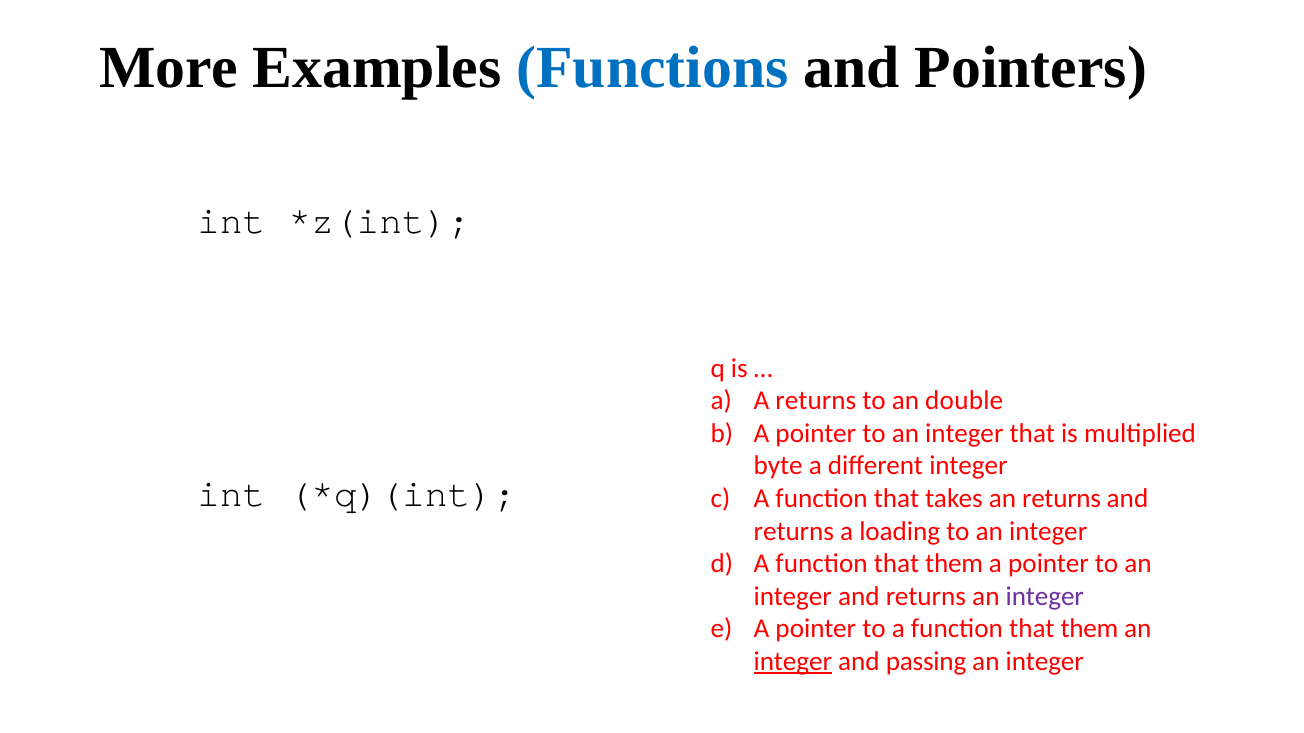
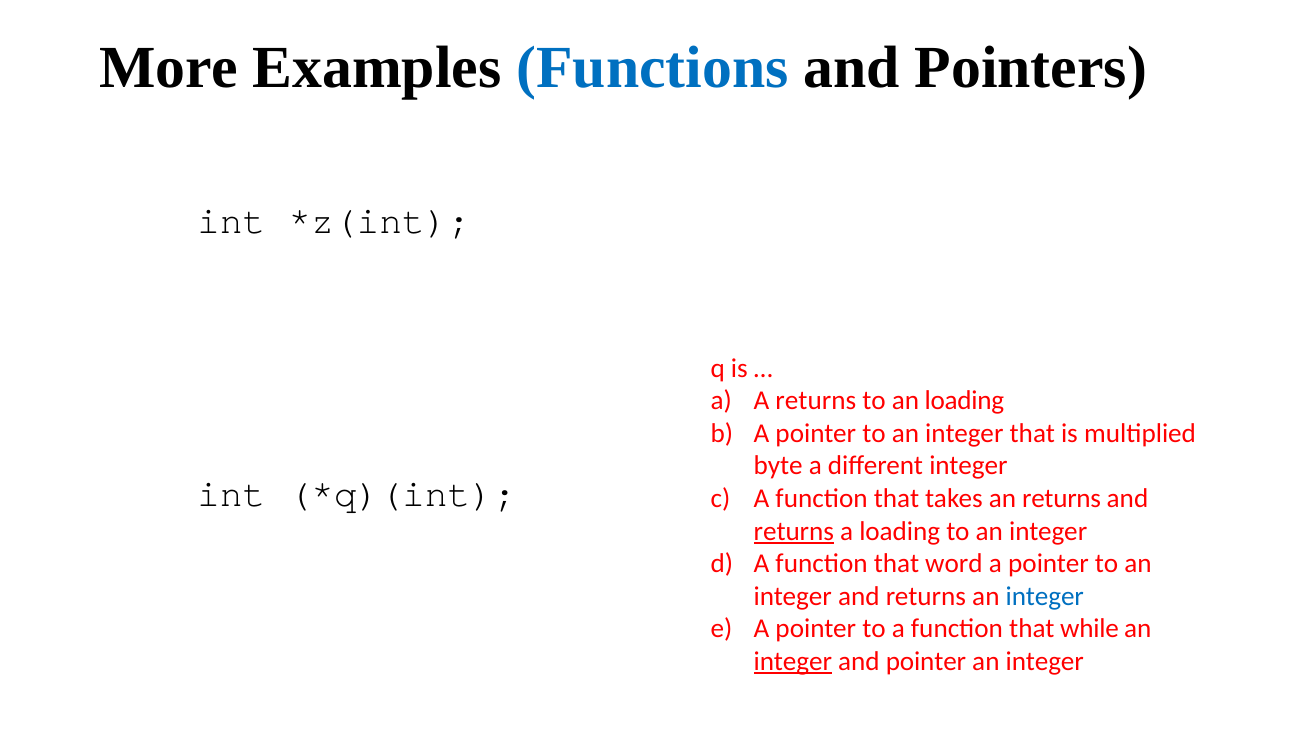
an double: double -> loading
returns at (794, 532) underline: none -> present
them at (954, 564): them -> word
integer at (1045, 597) colour: purple -> blue
them at (1089, 629): them -> while
and passing: passing -> pointer
